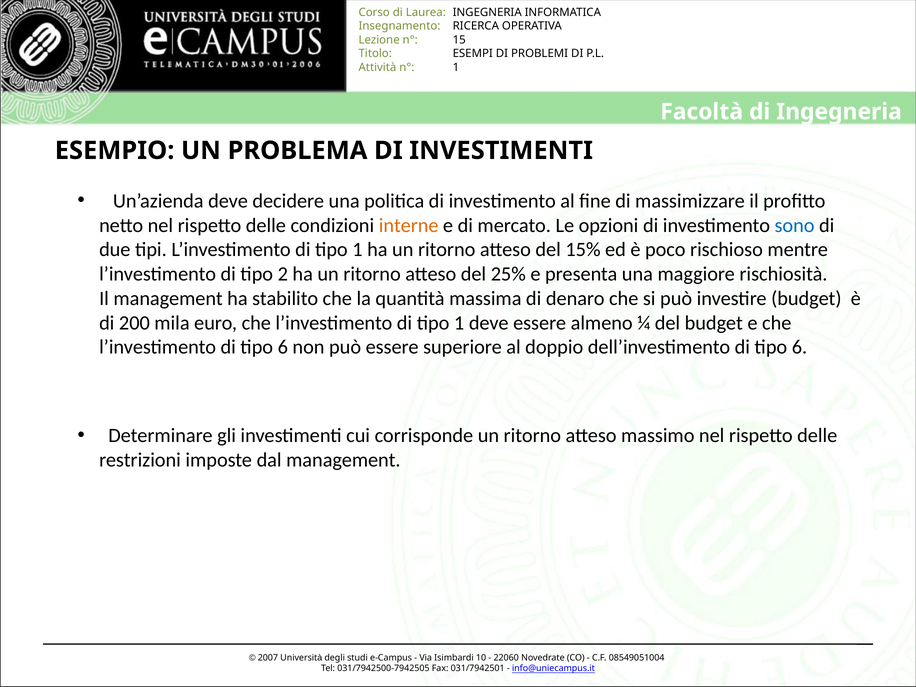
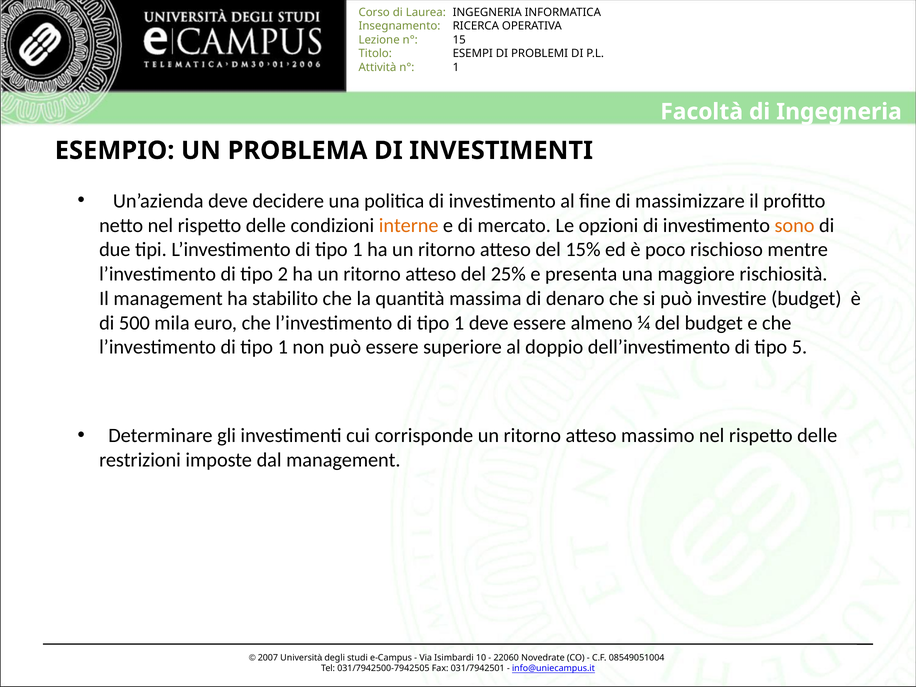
sono colour: blue -> orange
200: 200 -> 500
6 at (283, 347): 6 -> 1
dell’investimento di tipo 6: 6 -> 5
